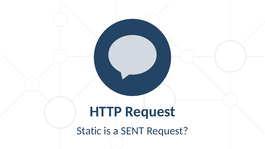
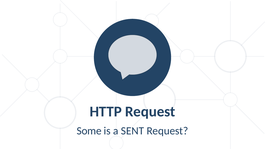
Static: Static -> Some
